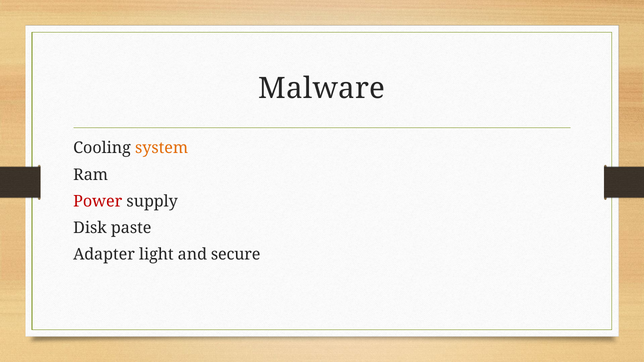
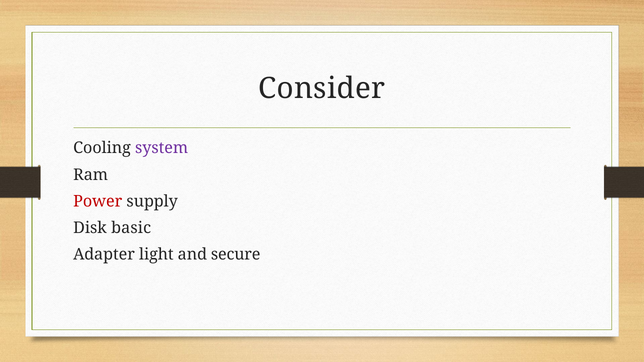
Malware: Malware -> Consider
system colour: orange -> purple
paste: paste -> basic
